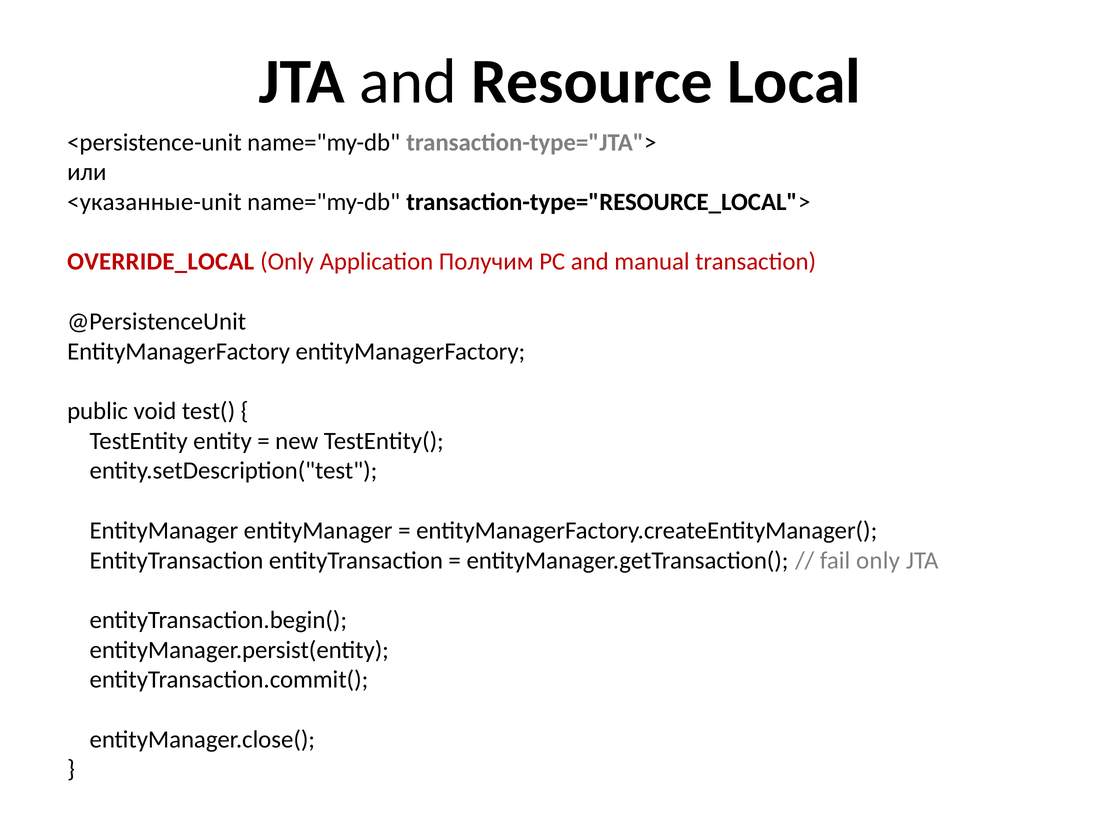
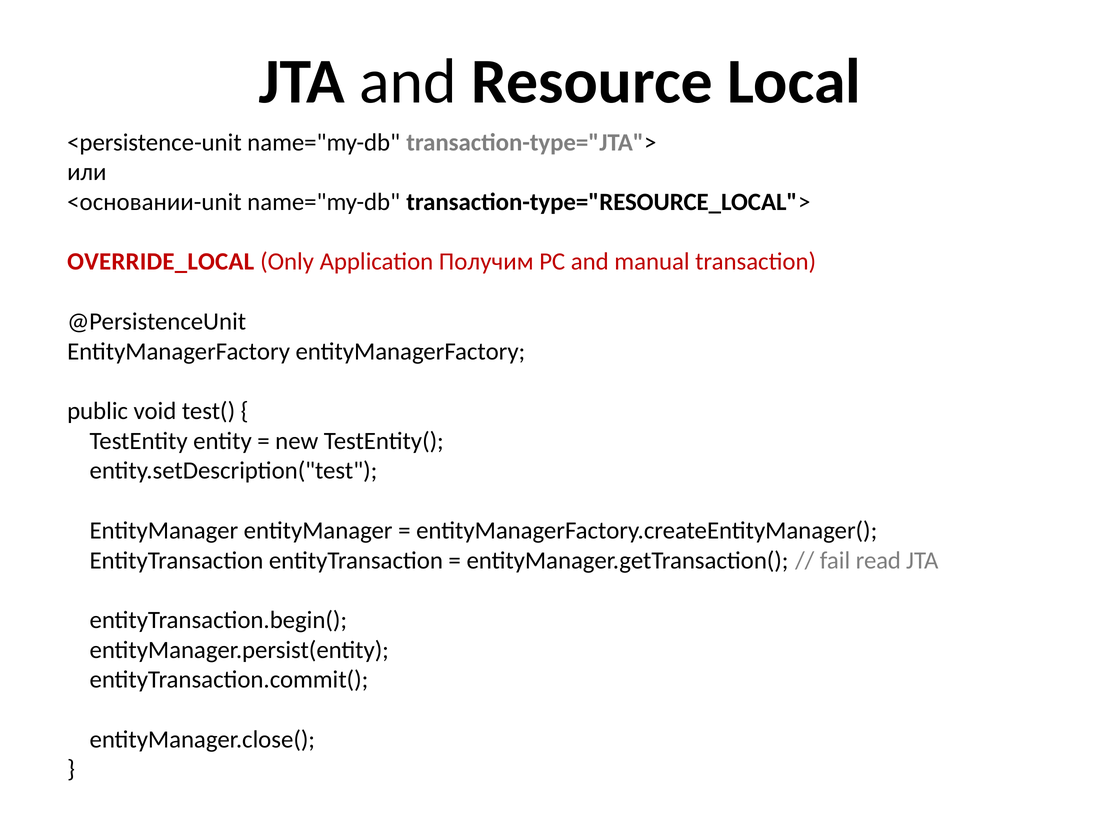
<указанные-unit: <указанные-unit -> <основании-unit
fail only: only -> read
